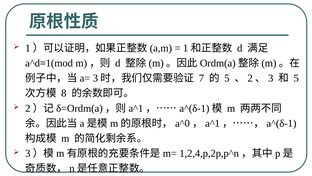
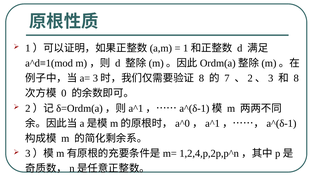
7 at (201, 78): 7 -> 8
5 at (227, 78): 5 -> 7
5 at (296, 78): 5 -> 8
8: 8 -> 0
